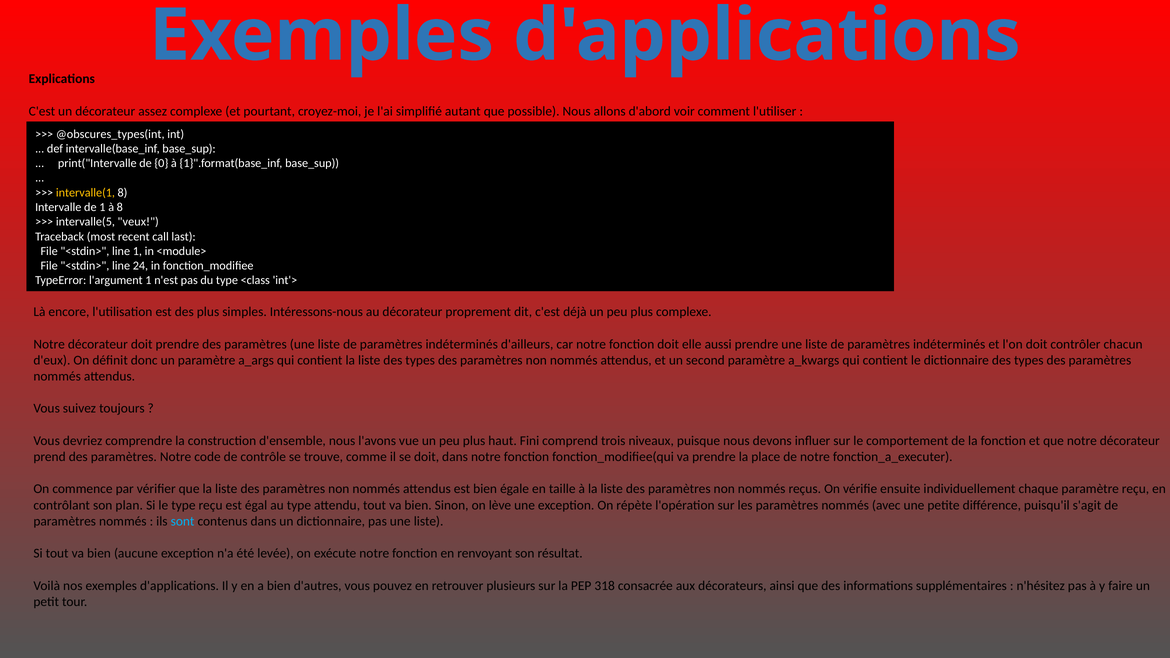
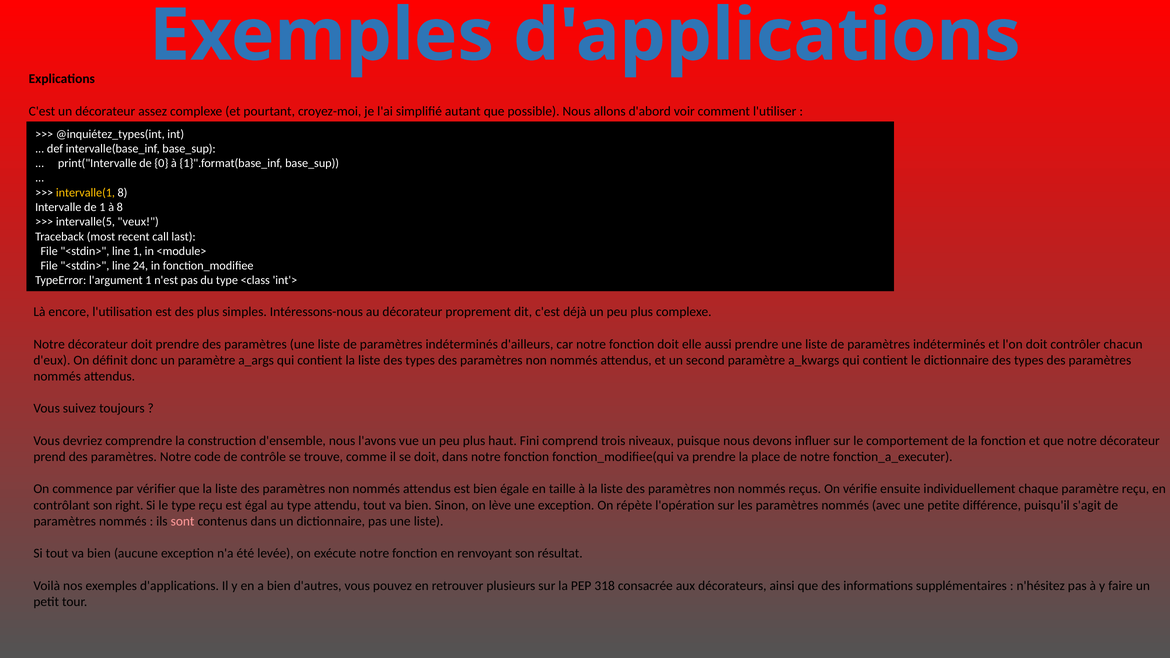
@obscures_types(int: @obscures_types(int -> @inquiétez_types(int
plan: plan -> right
sont colour: light blue -> pink
